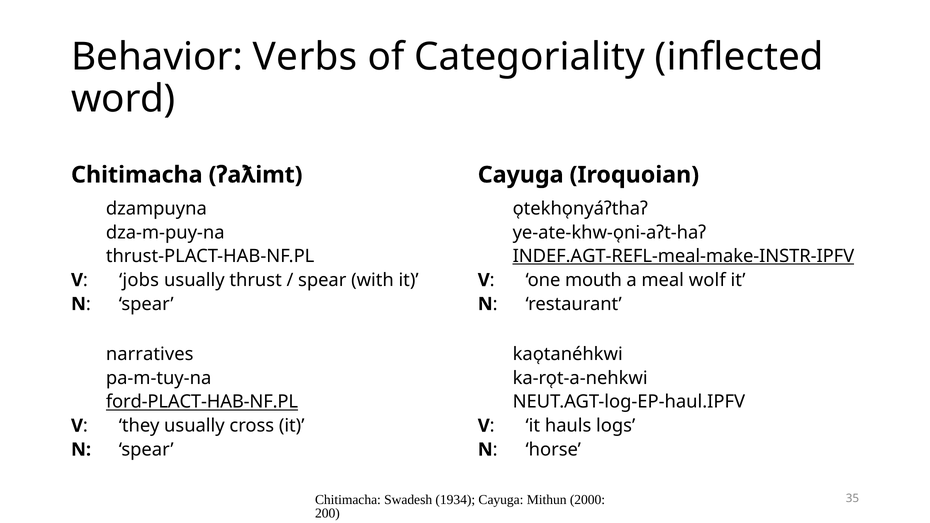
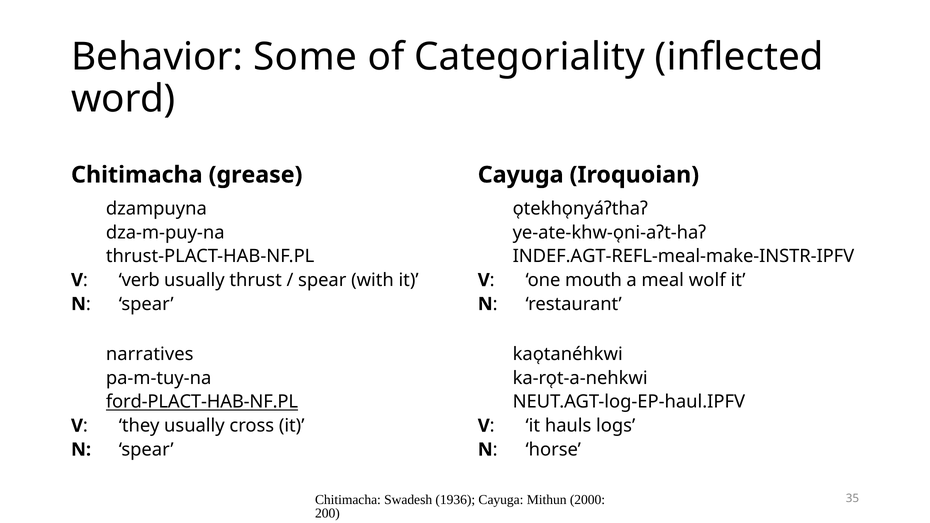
Verbs: Verbs -> Some
ʔaƛimt: ʔaƛimt -> grease
INDEF.AGT-REFL-meal-make-INSTR-IPFV underline: present -> none
jobs: jobs -> verb
1934: 1934 -> 1936
